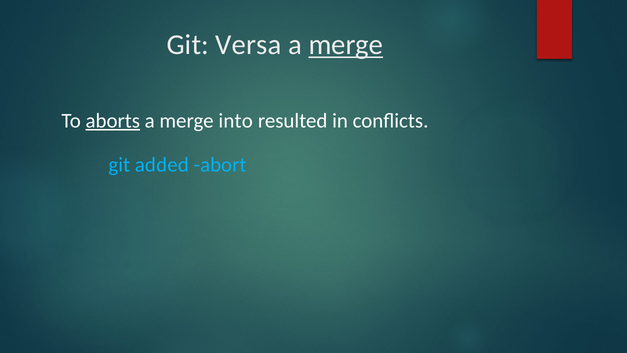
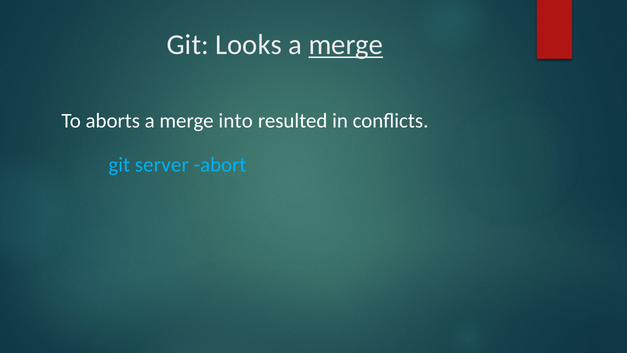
Versa: Versa -> Looks
aborts underline: present -> none
added: added -> server
